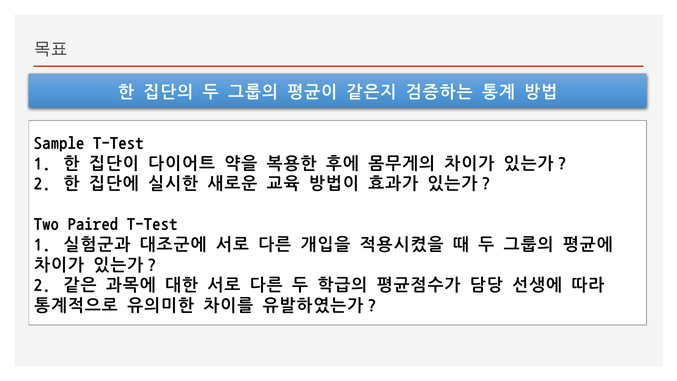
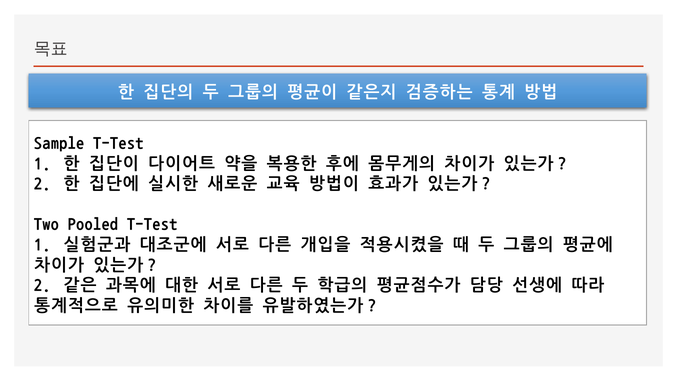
Paired: Paired -> Pooled
